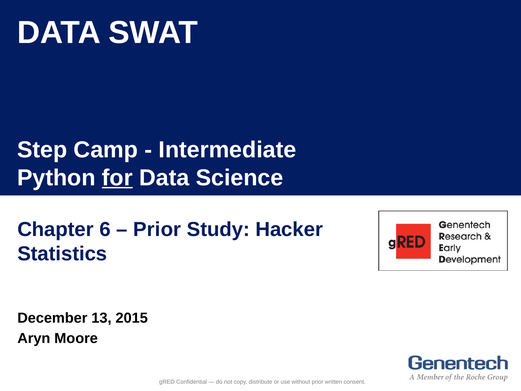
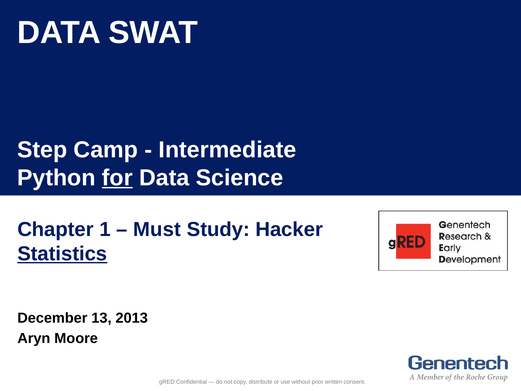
6: 6 -> 1
Prior at (157, 229): Prior -> Must
Statistics underline: none -> present
2015: 2015 -> 2013
